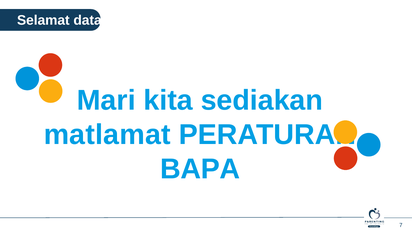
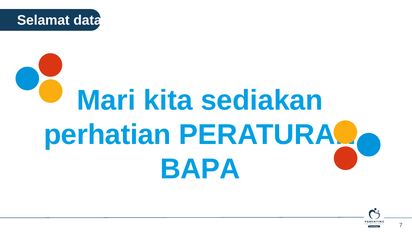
matlamat: matlamat -> perhatian
